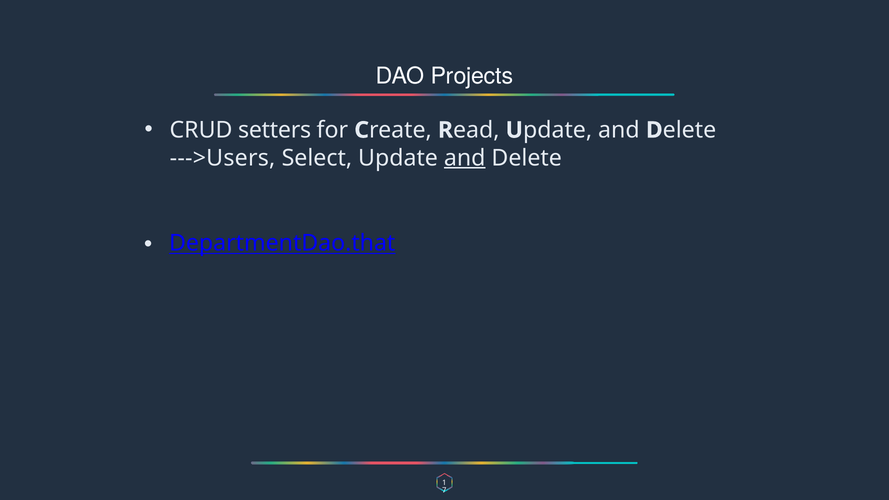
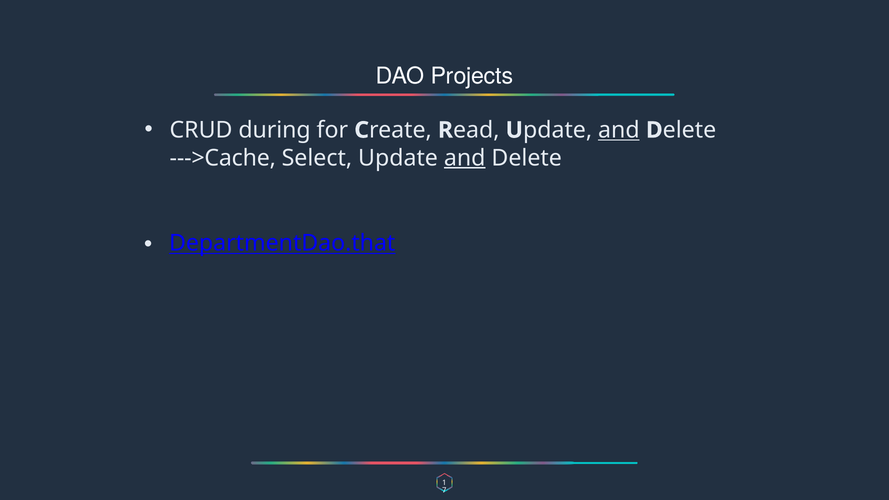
setters: setters -> during
and at (619, 130) underline: none -> present
--->Users: --->Users -> --->Cache
